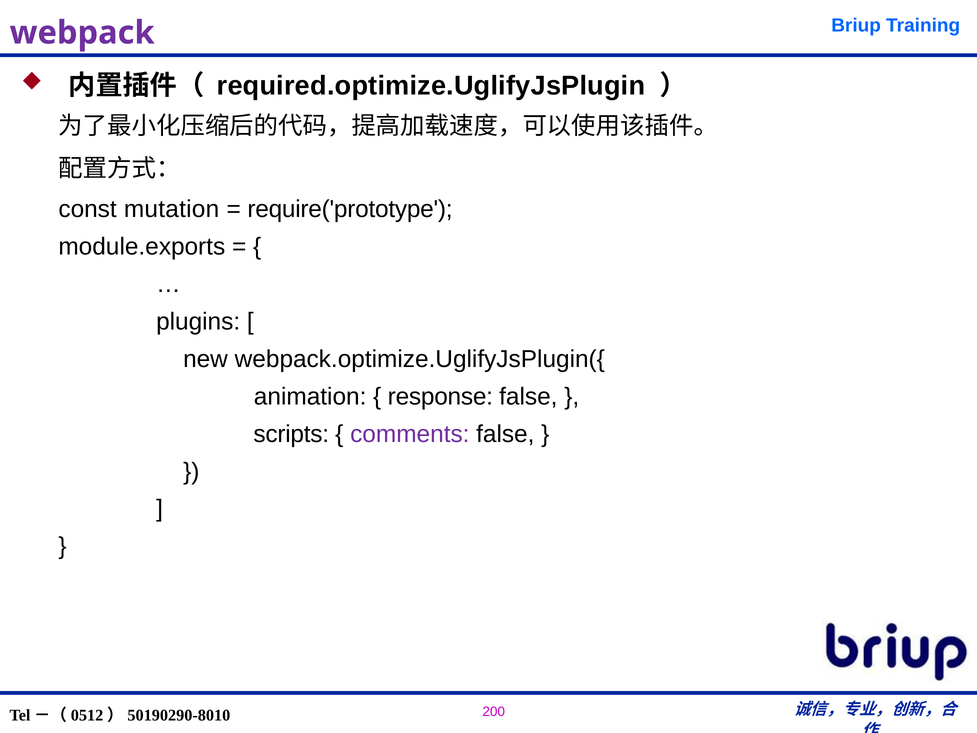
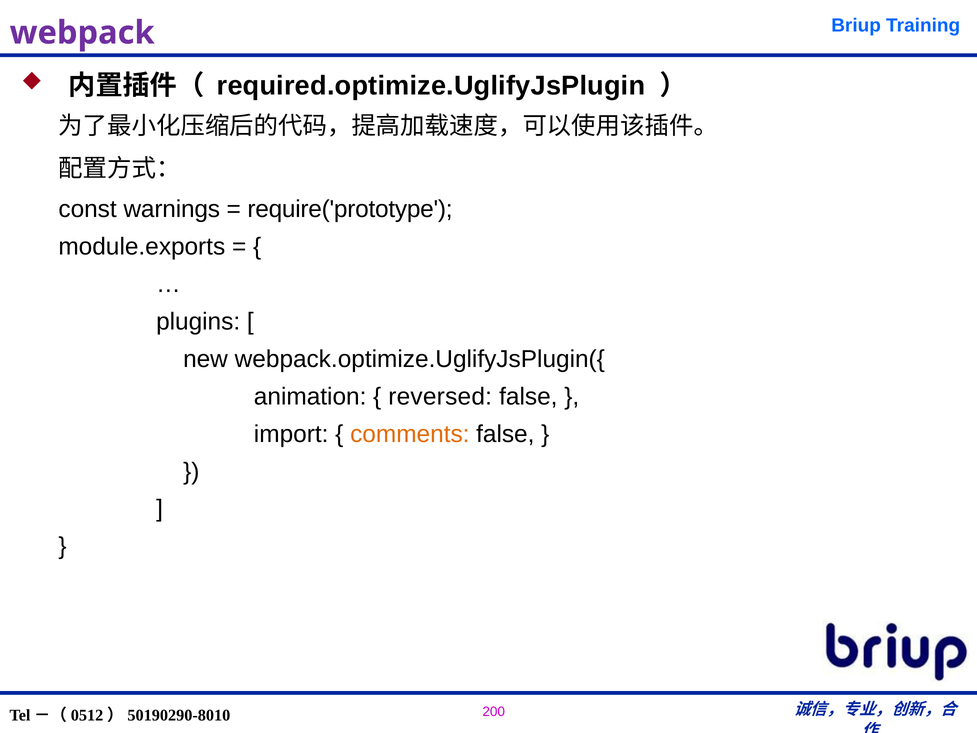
mutation: mutation -> warnings
response: response -> reversed
scripts: scripts -> import
comments colour: purple -> orange
